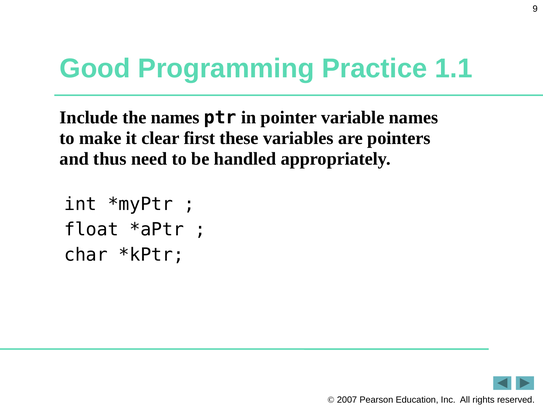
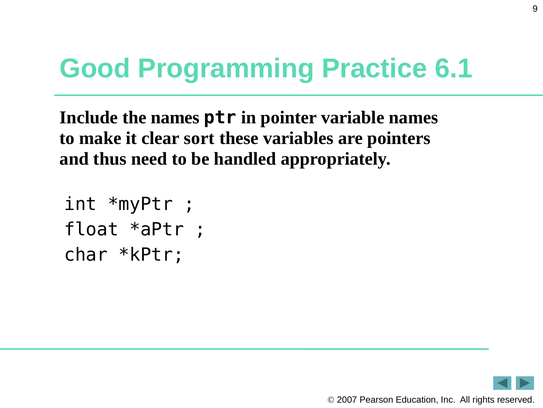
1.1: 1.1 -> 6.1
first: first -> sort
